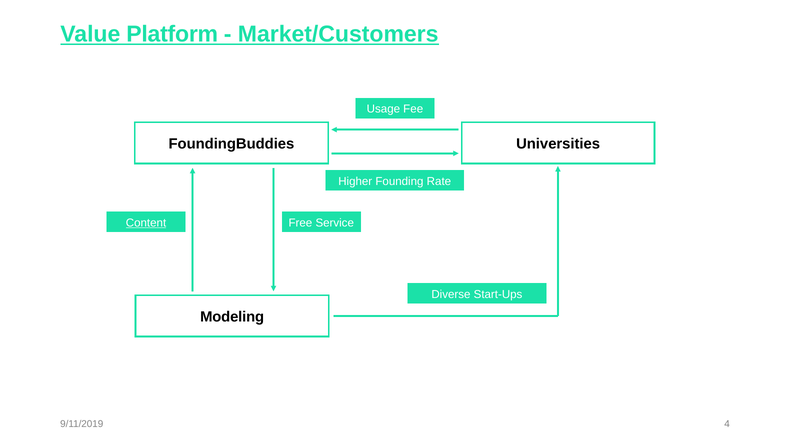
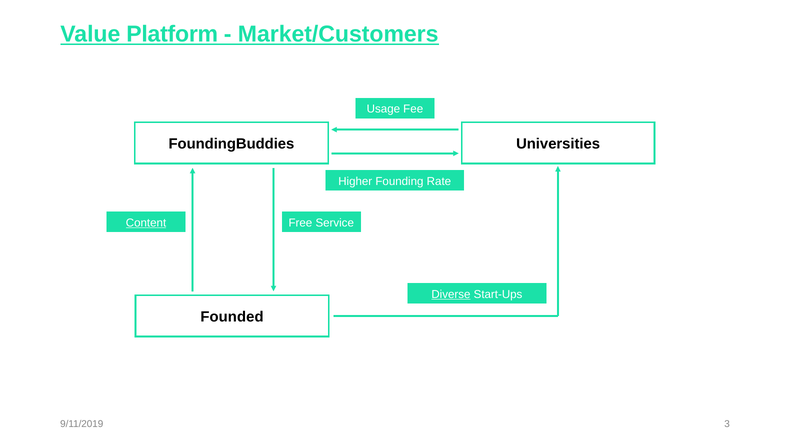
Diverse underline: none -> present
Modeling: Modeling -> Founded
4: 4 -> 3
